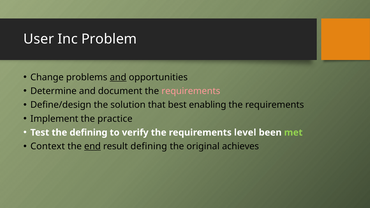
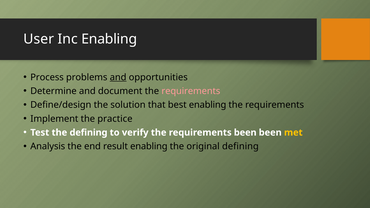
Inc Problem: Problem -> Enabling
Change: Change -> Process
requirements level: level -> been
met colour: light green -> yellow
Context: Context -> Analysis
end underline: present -> none
result defining: defining -> enabling
original achieves: achieves -> defining
